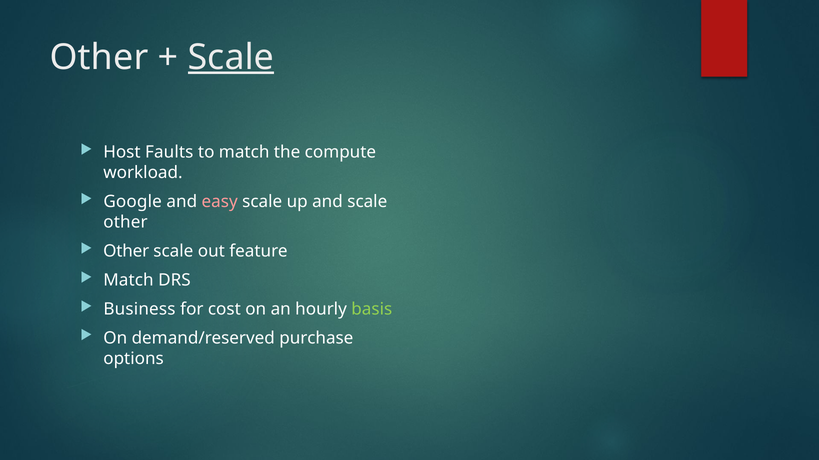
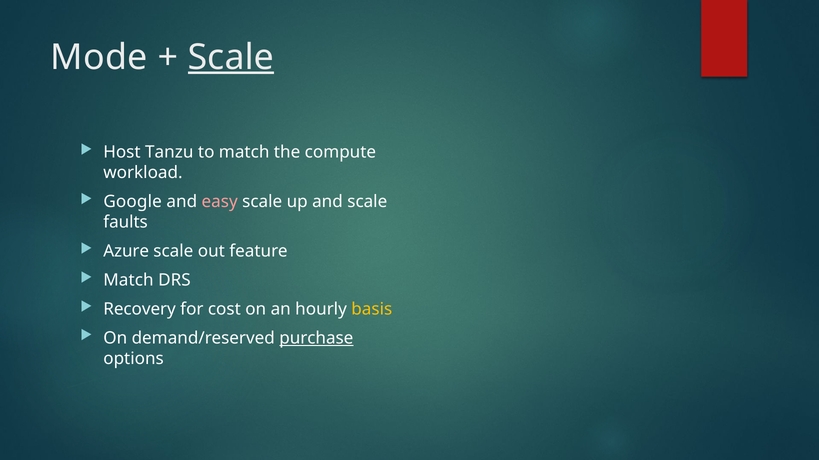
Other at (99, 58): Other -> Mode
Faults: Faults -> Tanzu
other at (125, 222): other -> faults
Other at (126, 251): Other -> Azure
Business: Business -> Recovery
basis colour: light green -> yellow
purchase underline: none -> present
